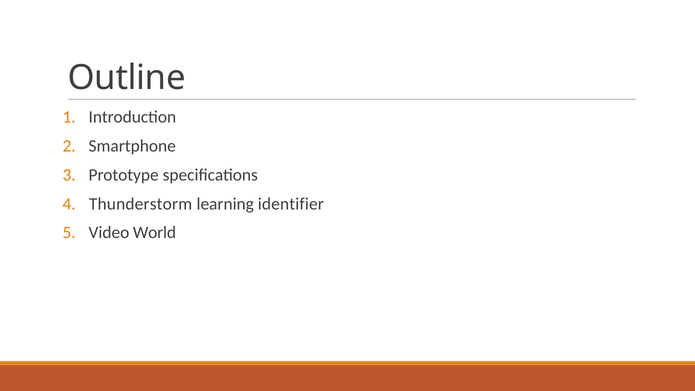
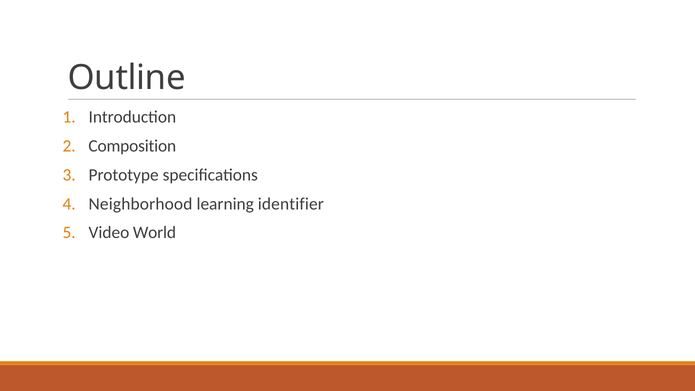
Smartphone: Smartphone -> Composition
Thunderstorm: Thunderstorm -> Neighborhood
